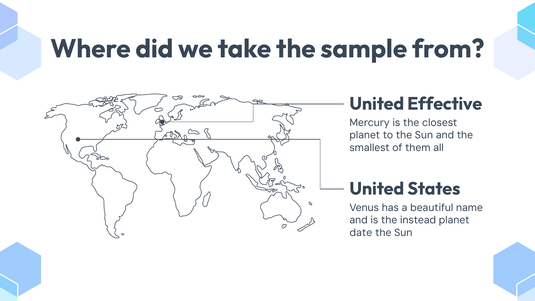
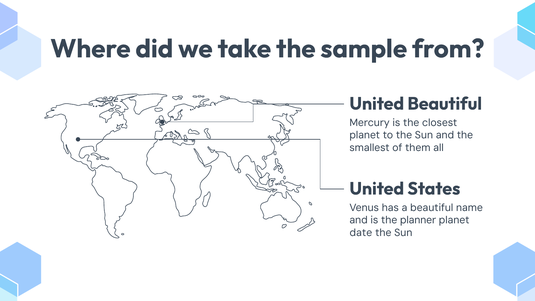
United Effective: Effective -> Beautiful
instead: instead -> planner
